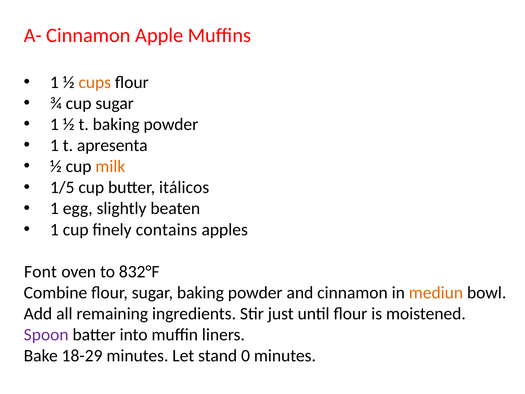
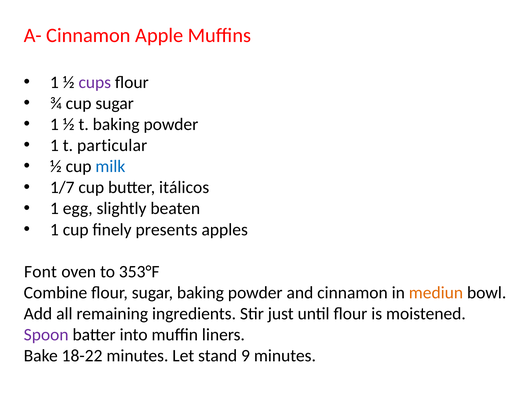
cups colour: orange -> purple
apresenta: apresenta -> particular
milk colour: orange -> blue
1/5: 1/5 -> 1/7
contains: contains -> presents
832°F: 832°F -> 353°F
18-29: 18-29 -> 18-22
0: 0 -> 9
